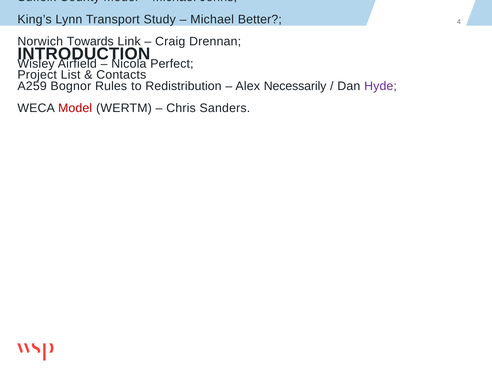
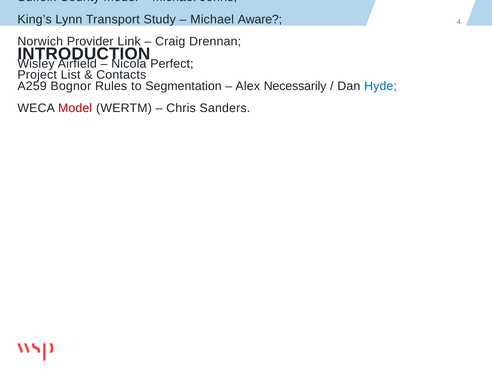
Better: Better -> Aware
Towards: Towards -> Provider
Redistribution: Redistribution -> Segmentation
Hyde colour: purple -> blue
